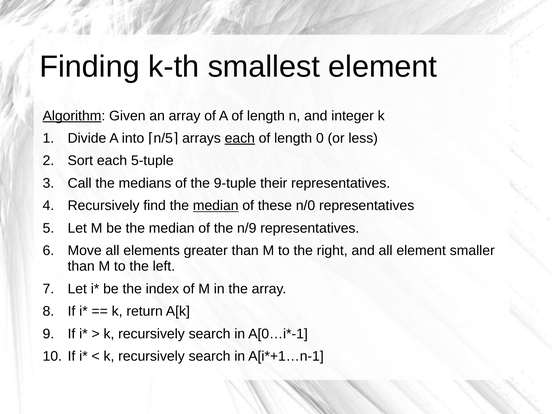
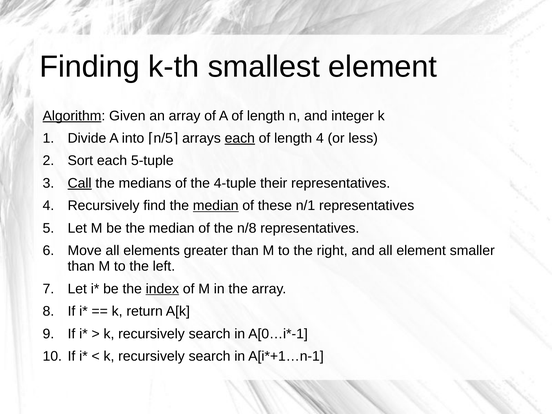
length 0: 0 -> 4
Call underline: none -> present
9-tuple: 9-tuple -> 4-tuple
n/0: n/0 -> n/1
n/9: n/9 -> n/8
index underline: none -> present
